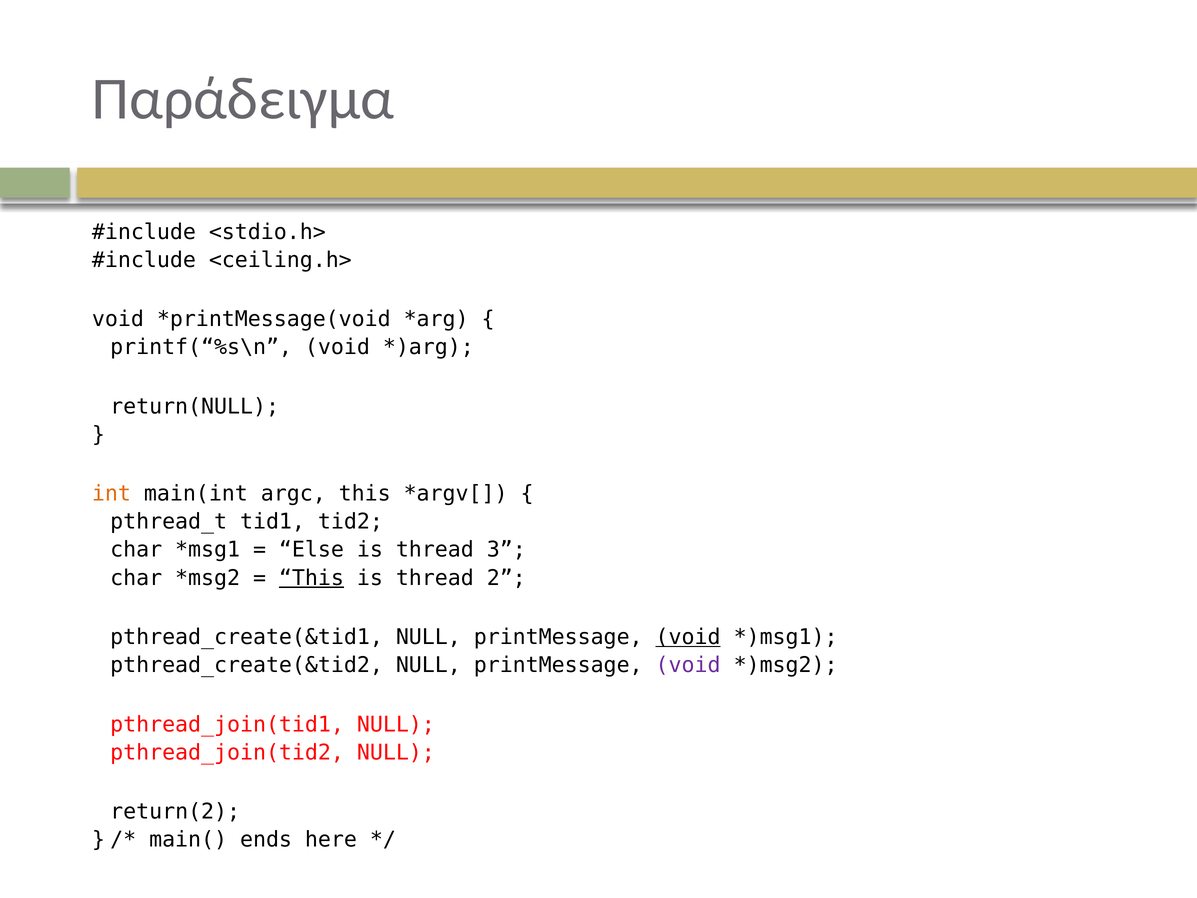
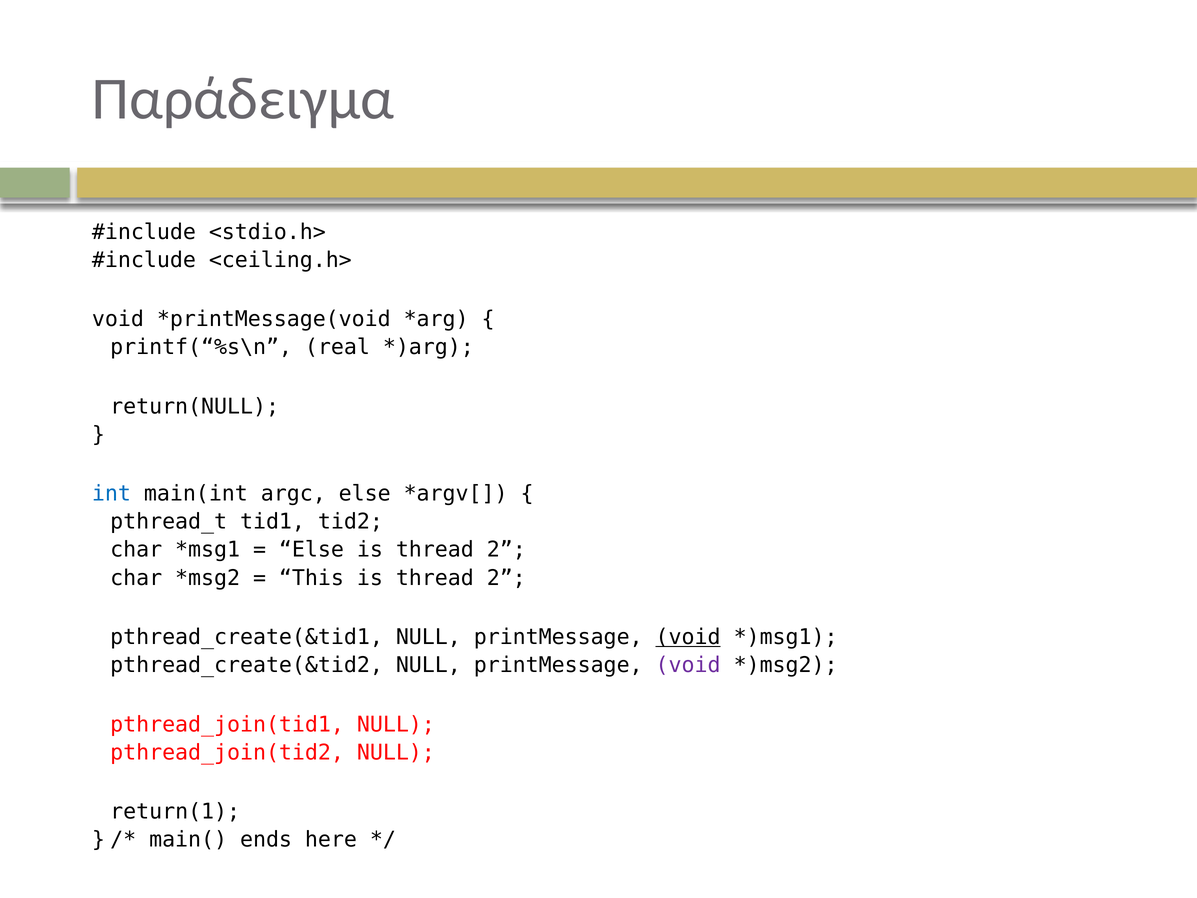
printf(“%s\n void: void -> real
int colour: orange -> blue
argc this: this -> else
3 at (506, 550): 3 -> 2
This at (311, 578) underline: present -> none
return(2: return(2 -> return(1
